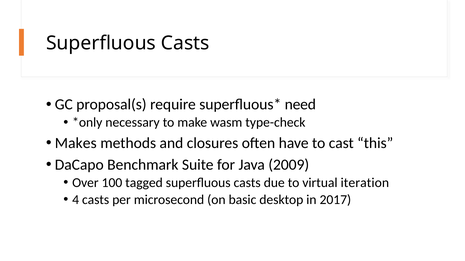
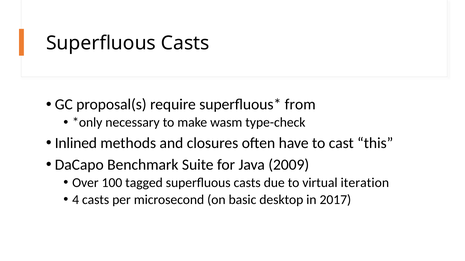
need: need -> from
Makes: Makes -> Inlined
